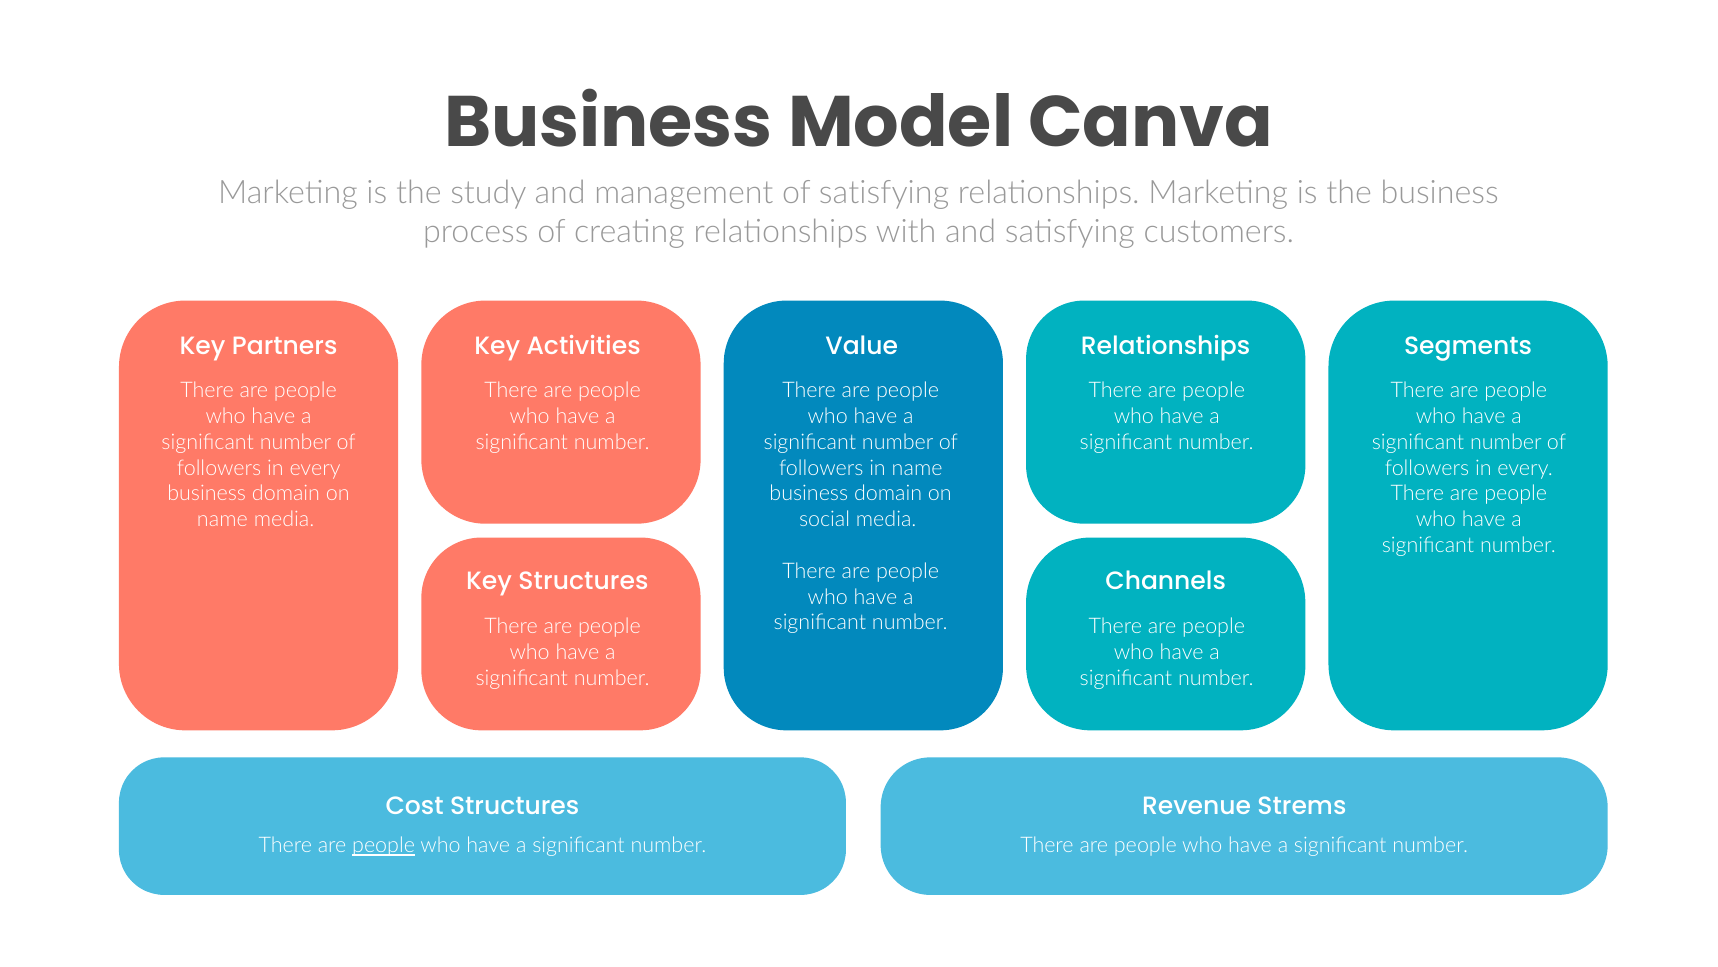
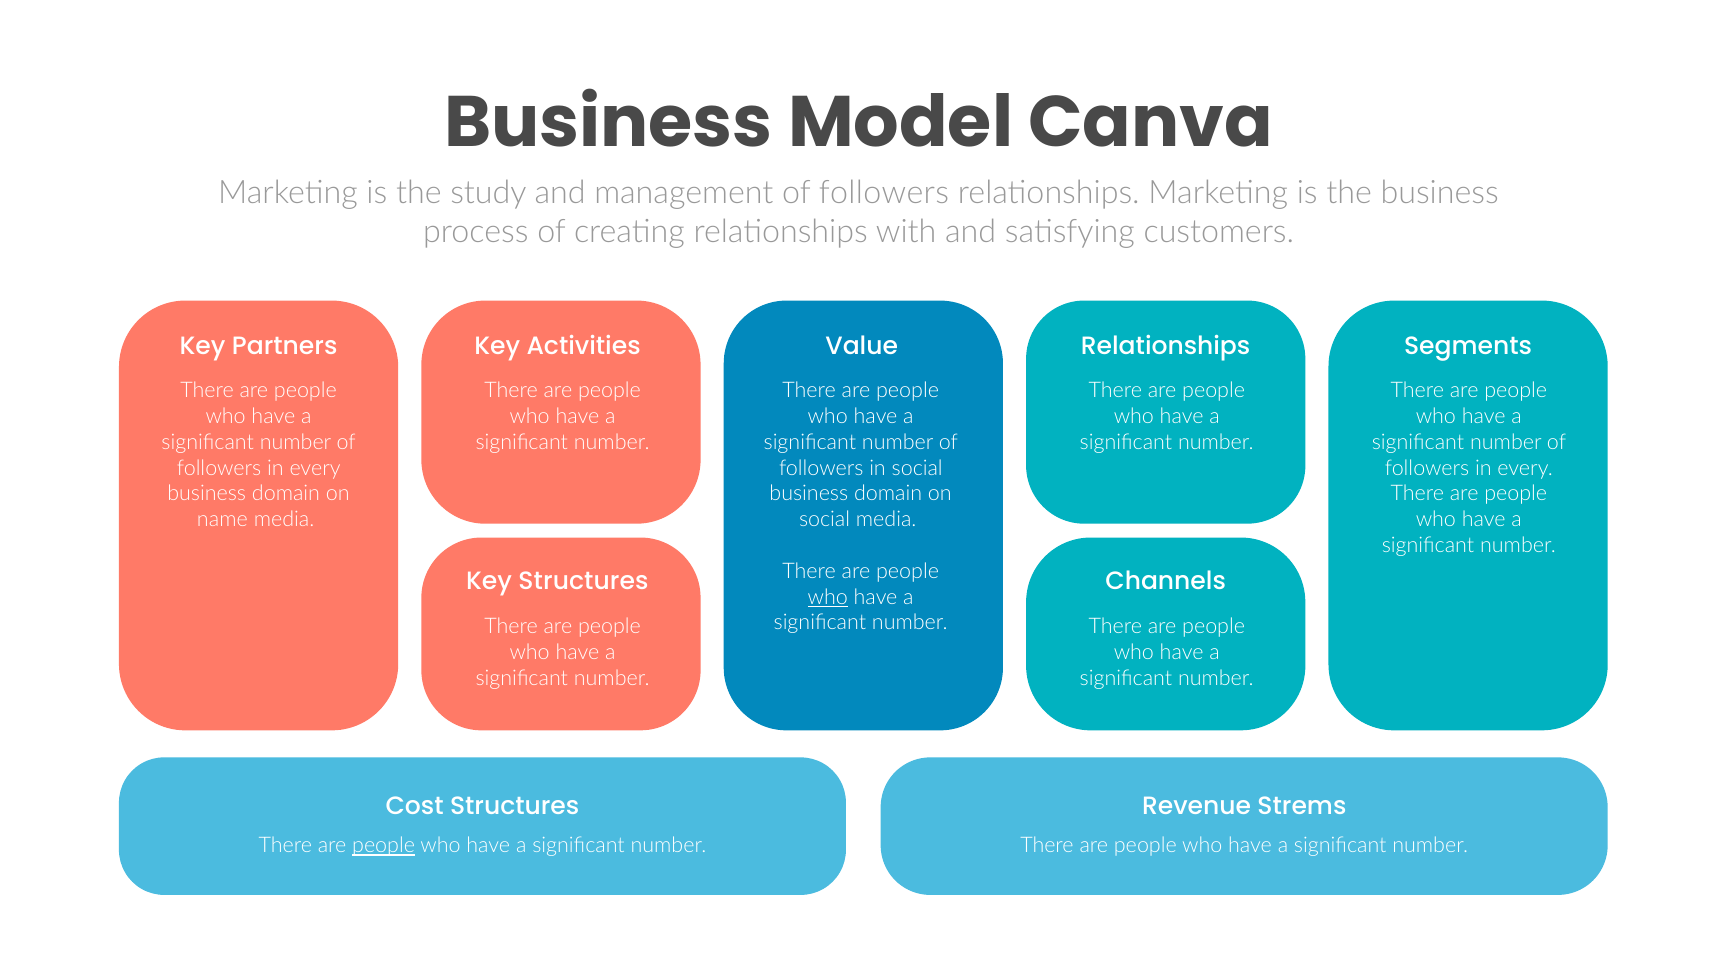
management of satisfying: satisfying -> followers
in name: name -> social
who at (828, 597) underline: none -> present
